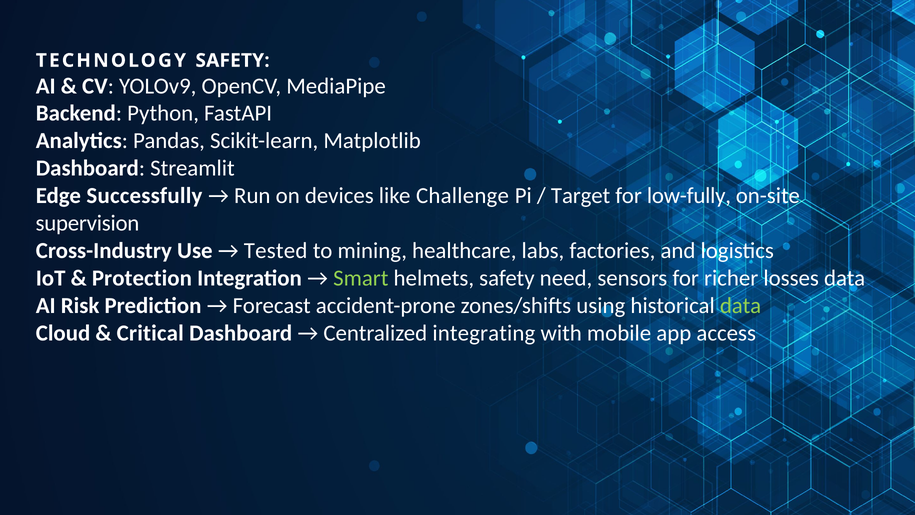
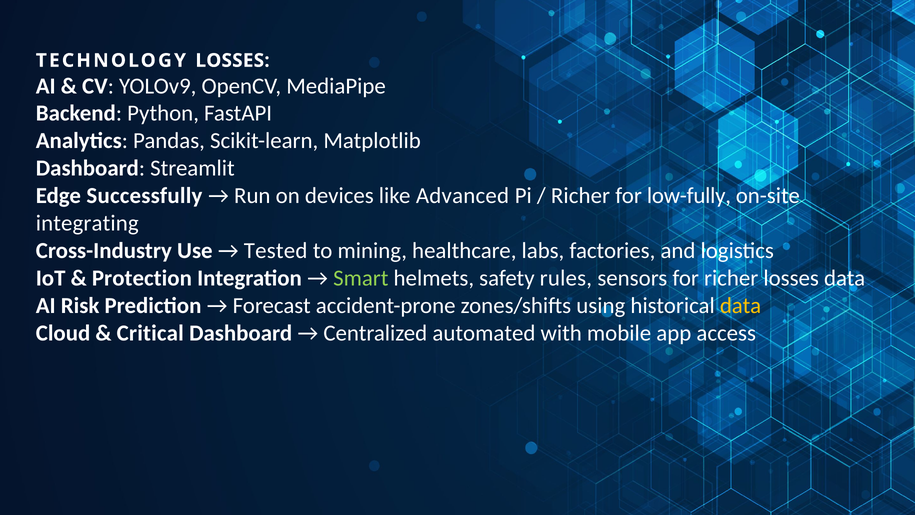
TECHNOLOGY SAFETY: SAFETY -> LOSSES
Challenge: Challenge -> Advanced
Target at (581, 196): Target -> Richer
supervision: supervision -> integrating
need: need -> rules
data at (741, 306) colour: light green -> yellow
integrating: integrating -> automated
